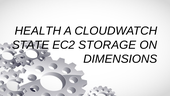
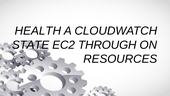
STORAGE: STORAGE -> THROUGH
DIMENSIONS: DIMENSIONS -> RESOURCES
